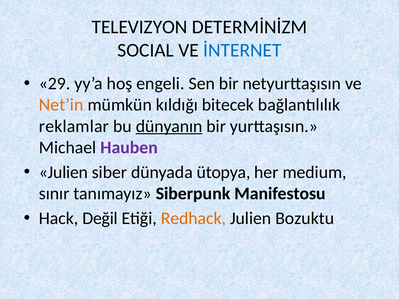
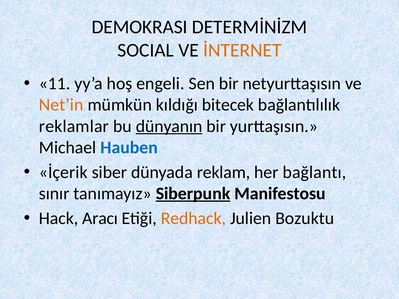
TELEVIZYON: TELEVIZYON -> DEMOKRASI
İNTERNET colour: blue -> orange
29: 29 -> 11
Hauben colour: purple -> blue
Julien at (63, 172): Julien -> İçerik
ütopya: ütopya -> reklam
medium: medium -> bağlantı
Siberpunk underline: none -> present
Değil: Değil -> Aracı
